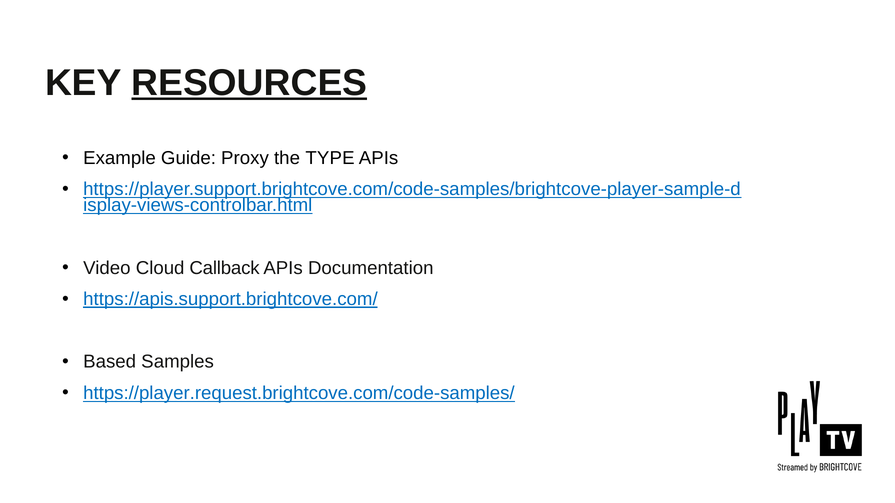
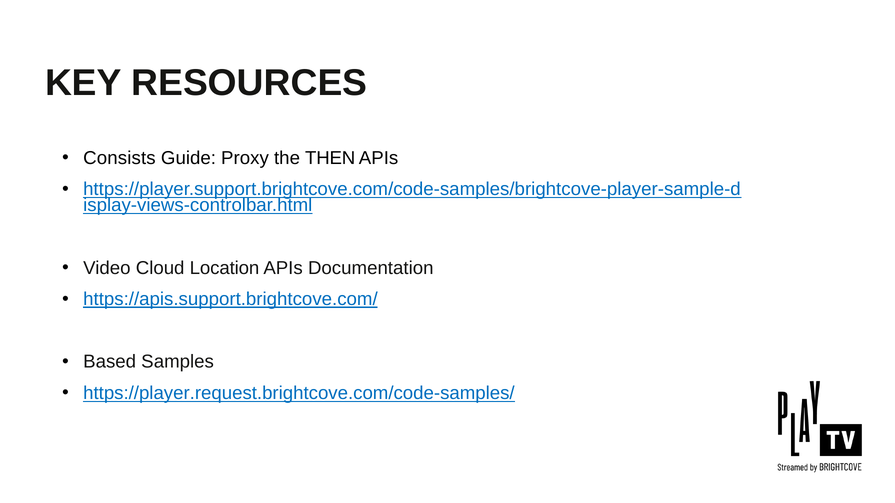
RESOURCES underline: present -> none
Example: Example -> Consists
TYPE: TYPE -> THEN
Callback: Callback -> Location
